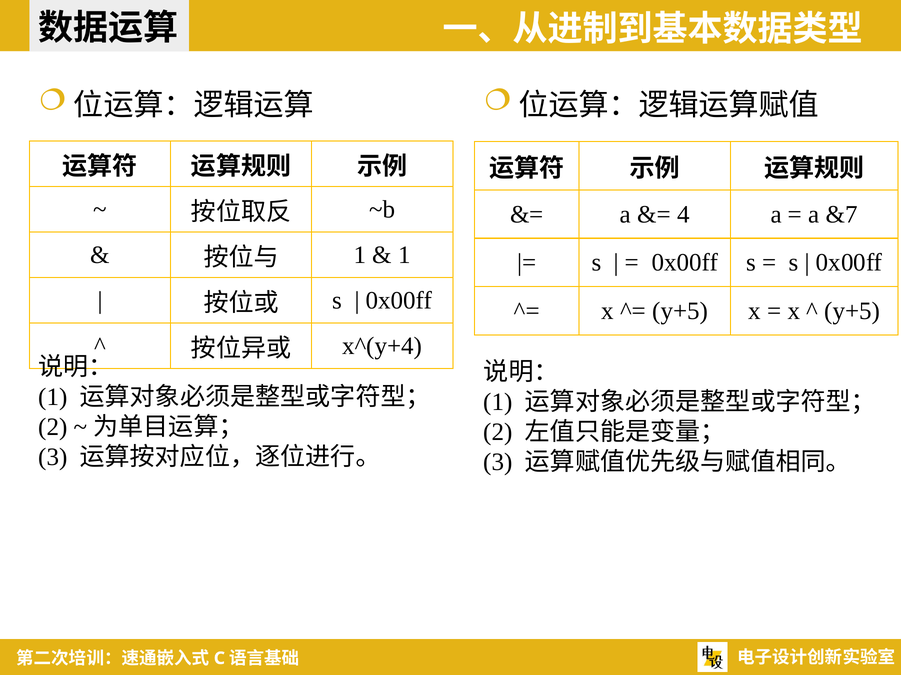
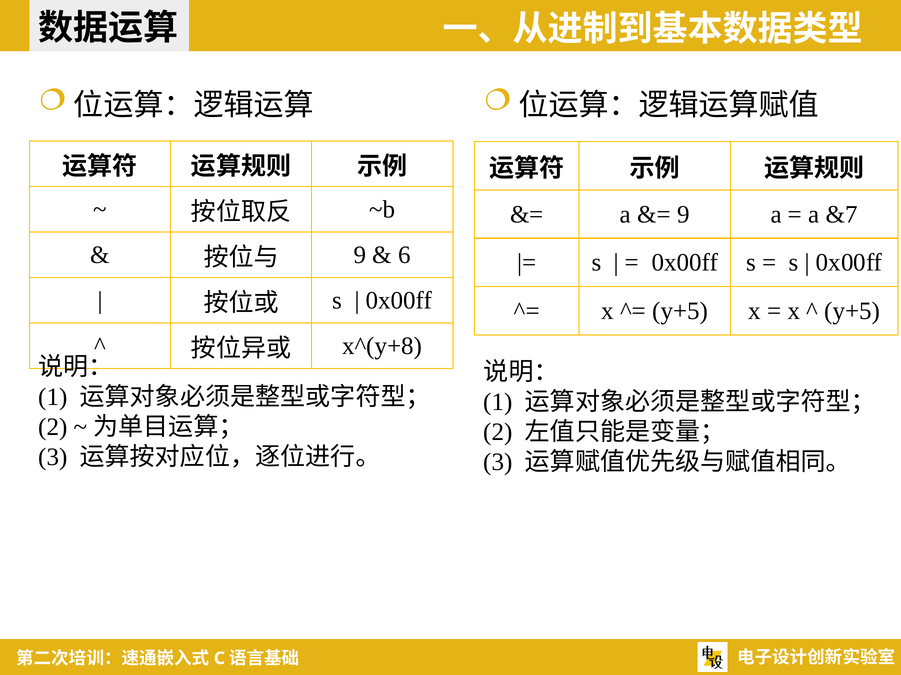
4 at (683, 215): 4 -> 9
1 at (360, 255): 1 -> 9
1 at (404, 255): 1 -> 6
x^(y+4: x^(y+4 -> x^(y+8
